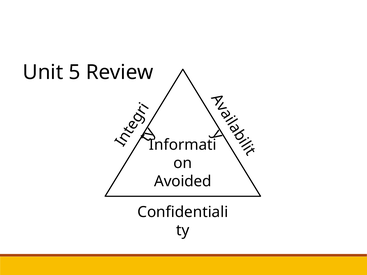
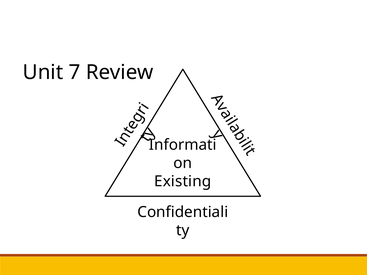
5: 5 -> 7
Avoided: Avoided -> Existing
